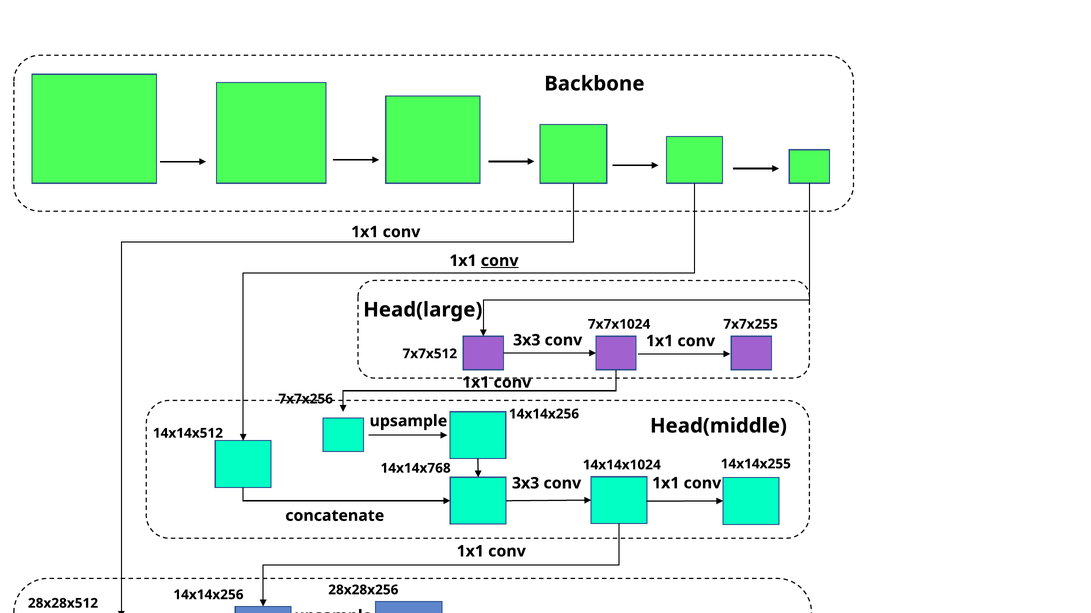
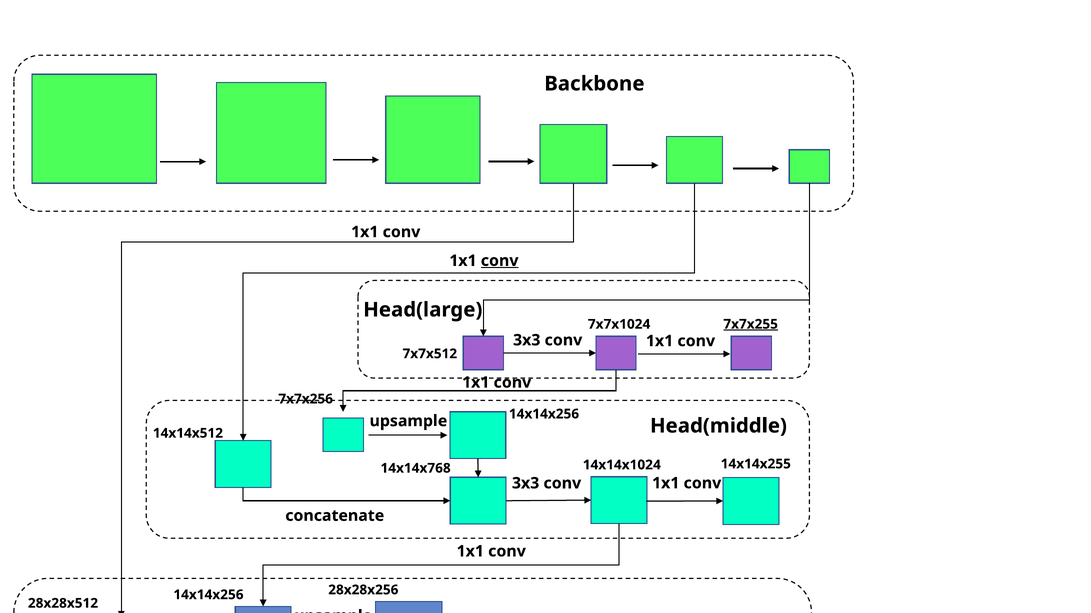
7x7x255 underline: none -> present
